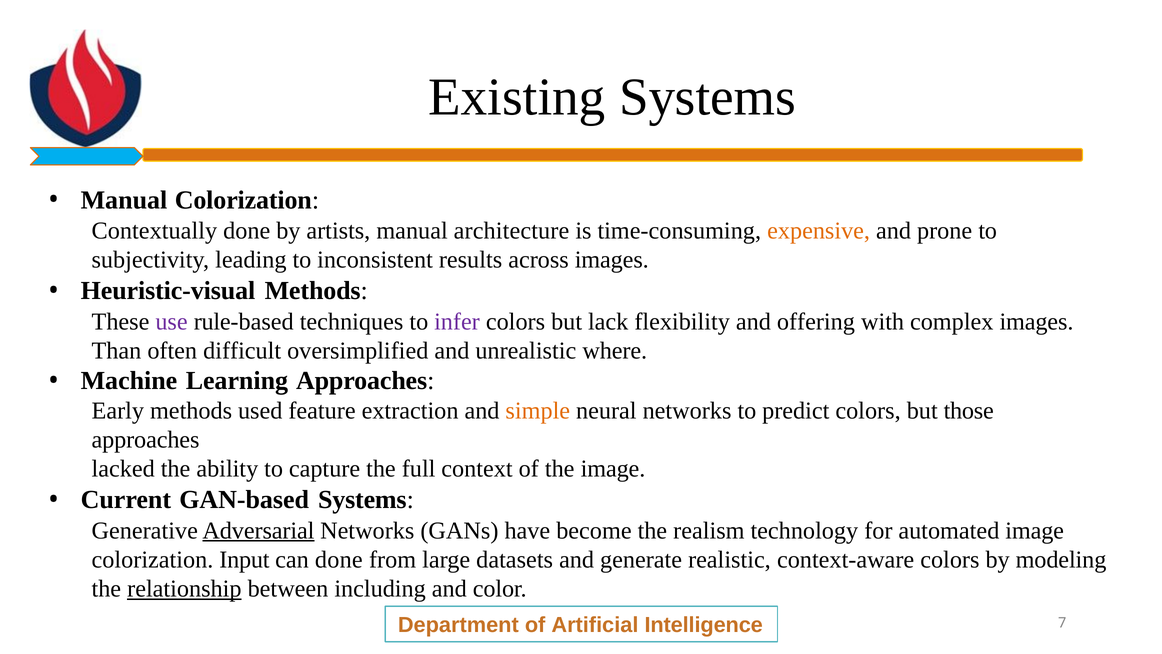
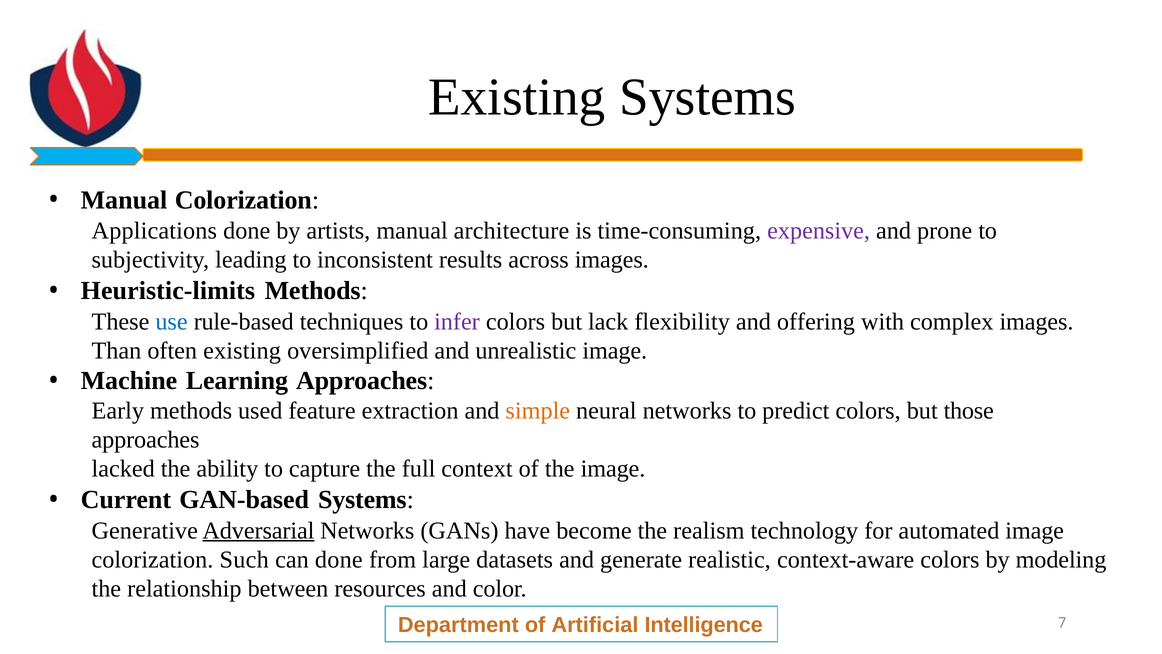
Contextually: Contextually -> Applications
expensive colour: orange -> purple
Heuristic-visual: Heuristic-visual -> Heuristic-limits
use colour: purple -> blue
often difficult: difficult -> existing
unrealistic where: where -> image
Input: Input -> Such
relationship underline: present -> none
including: including -> resources
